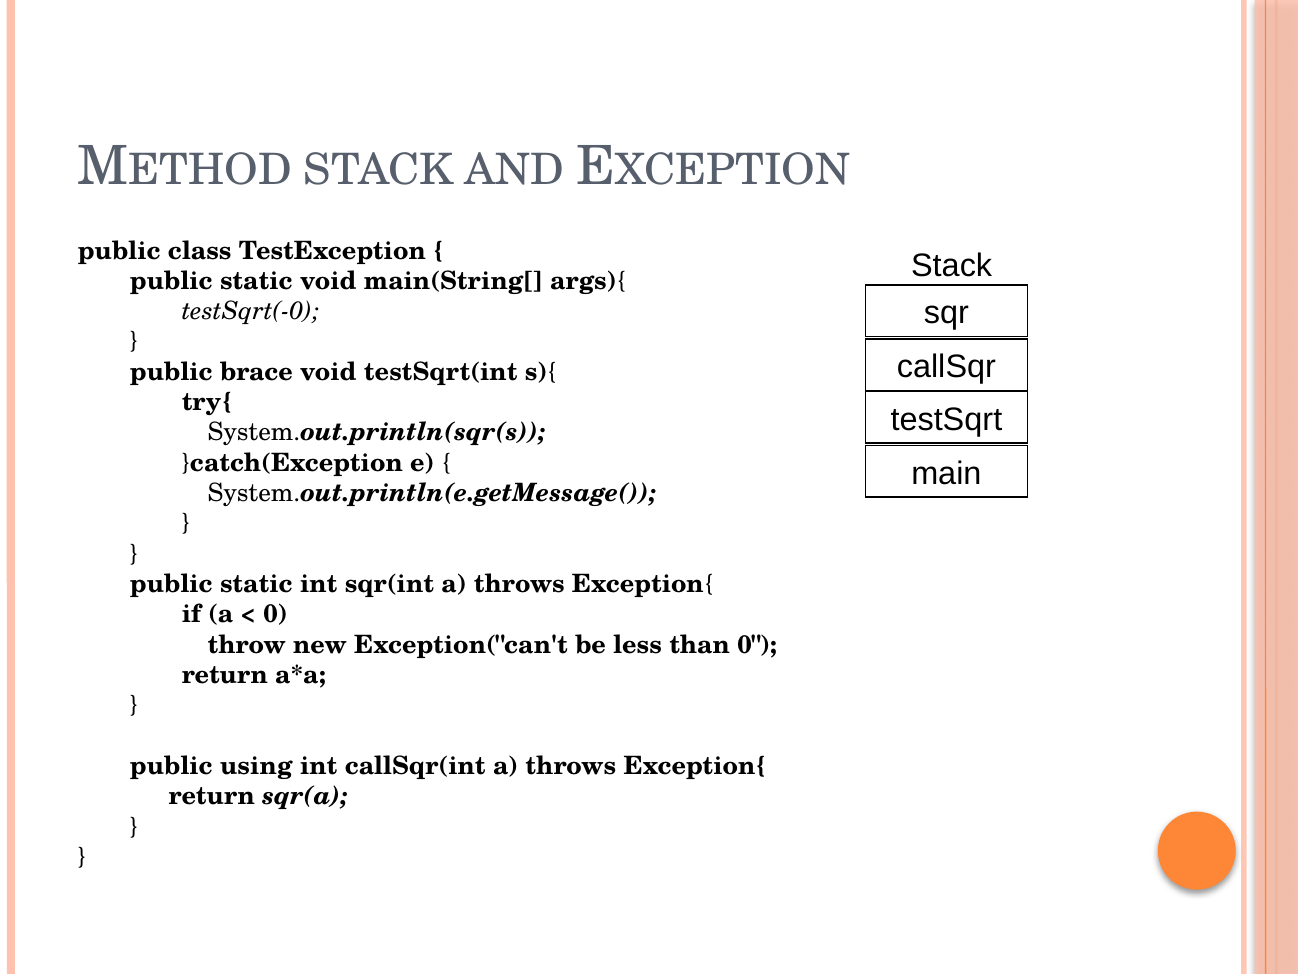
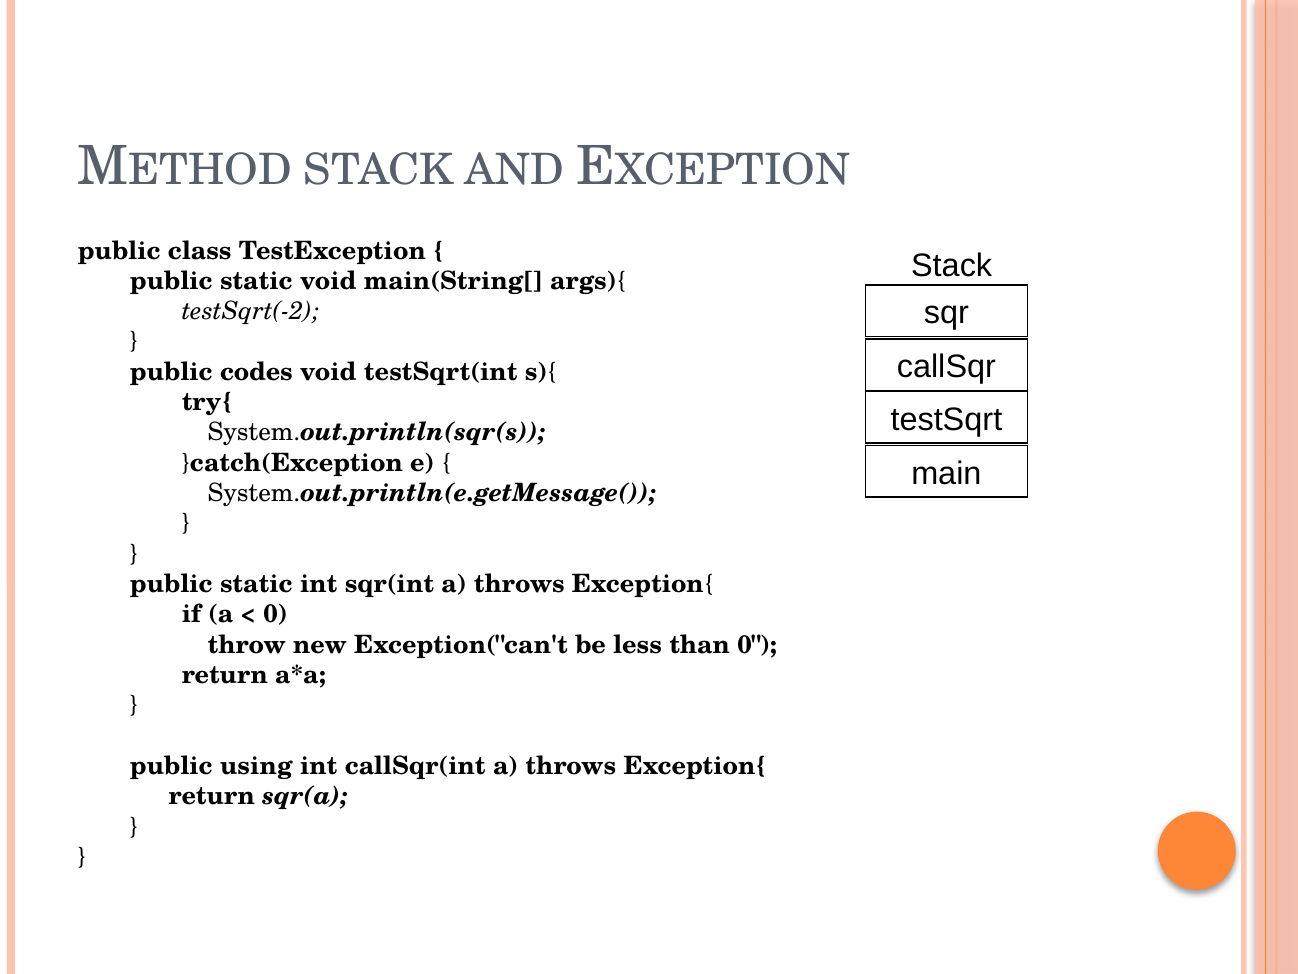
testSqrt(-0: testSqrt(-0 -> testSqrt(-2
brace: brace -> codes
